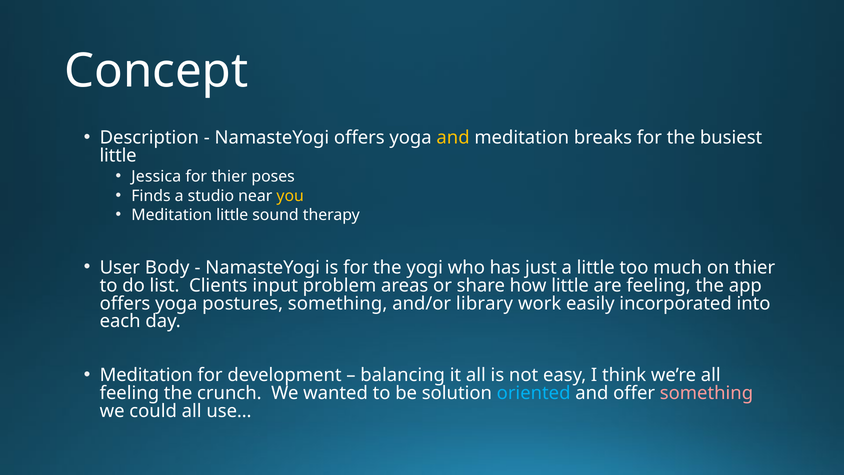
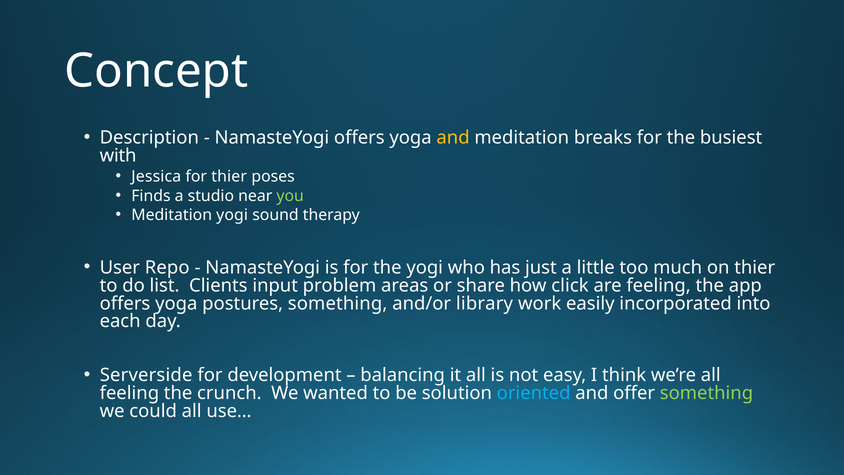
little at (118, 156): little -> with
you colour: yellow -> light green
Meditation little: little -> yogi
Body: Body -> Repo
how little: little -> click
Meditation at (146, 375): Meditation -> Serverside
something at (706, 393) colour: pink -> light green
